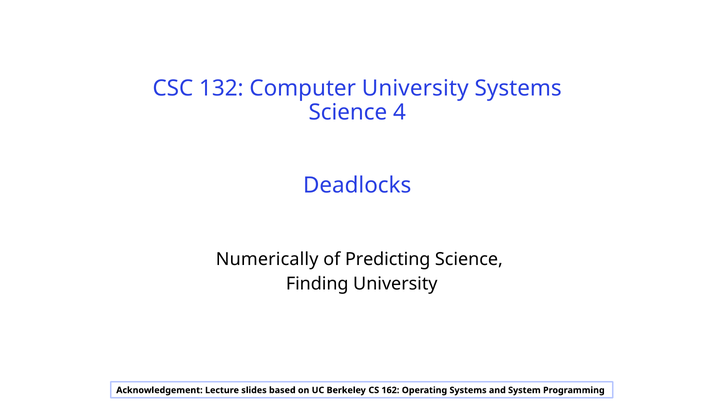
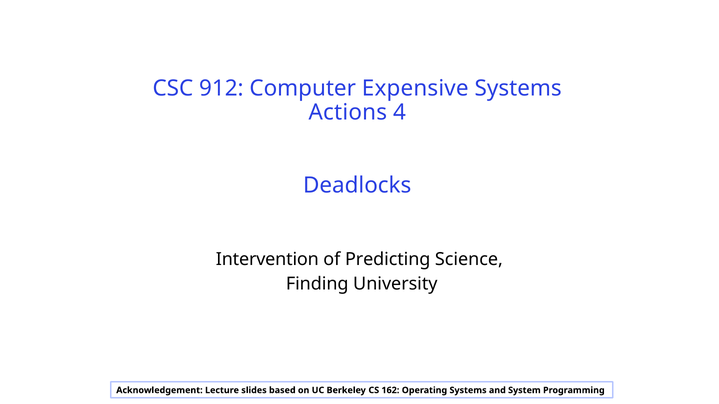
132: 132 -> 912
Computer University: University -> Expensive
Science at (348, 113): Science -> Actions
Numerically: Numerically -> Intervention
